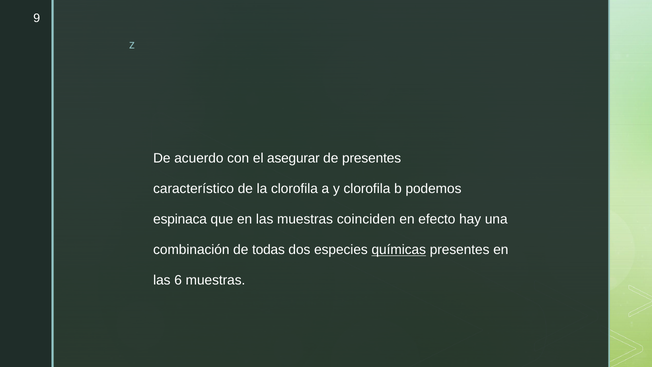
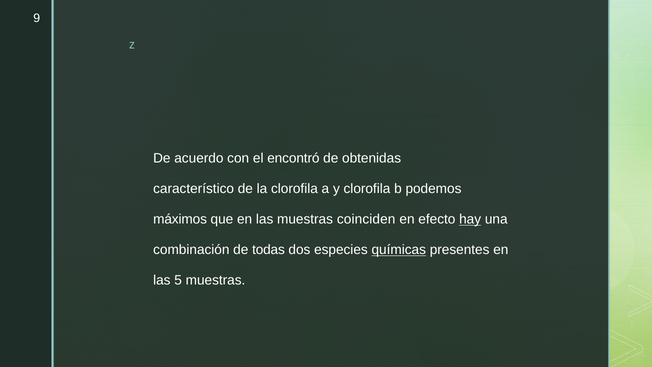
asegurar: asegurar -> encontró
de presentes: presentes -> obtenidas
espinaca: espinaca -> máximos
hay underline: none -> present
6: 6 -> 5
